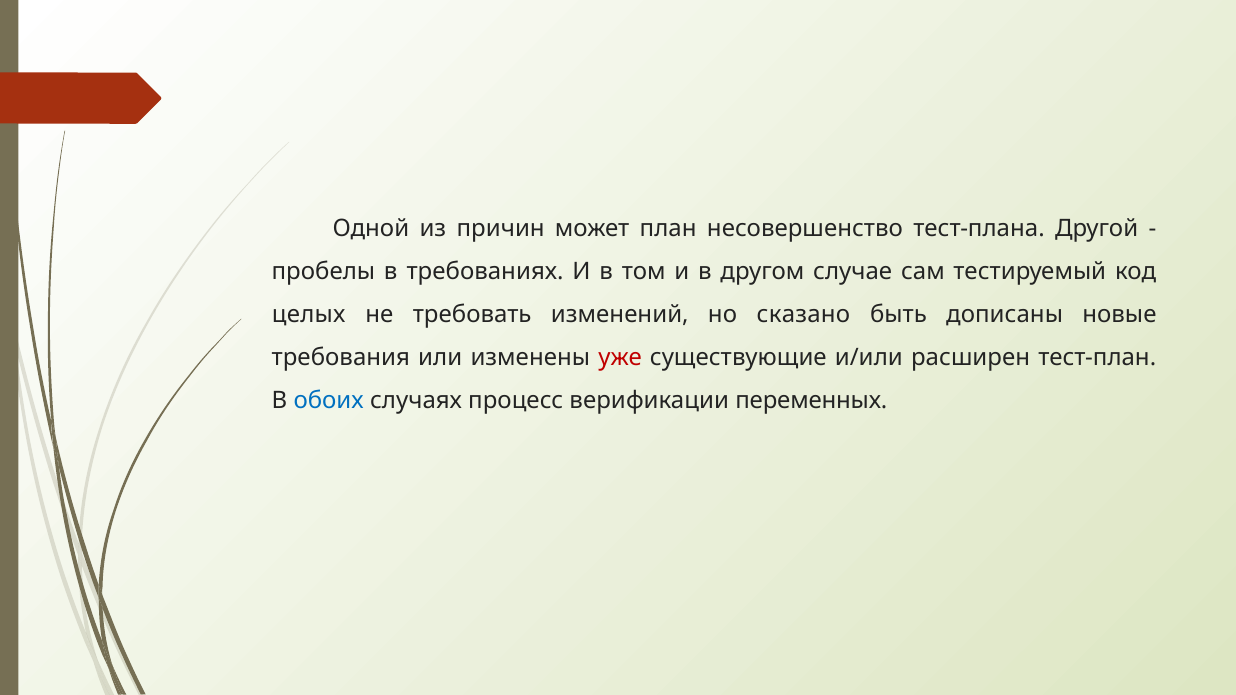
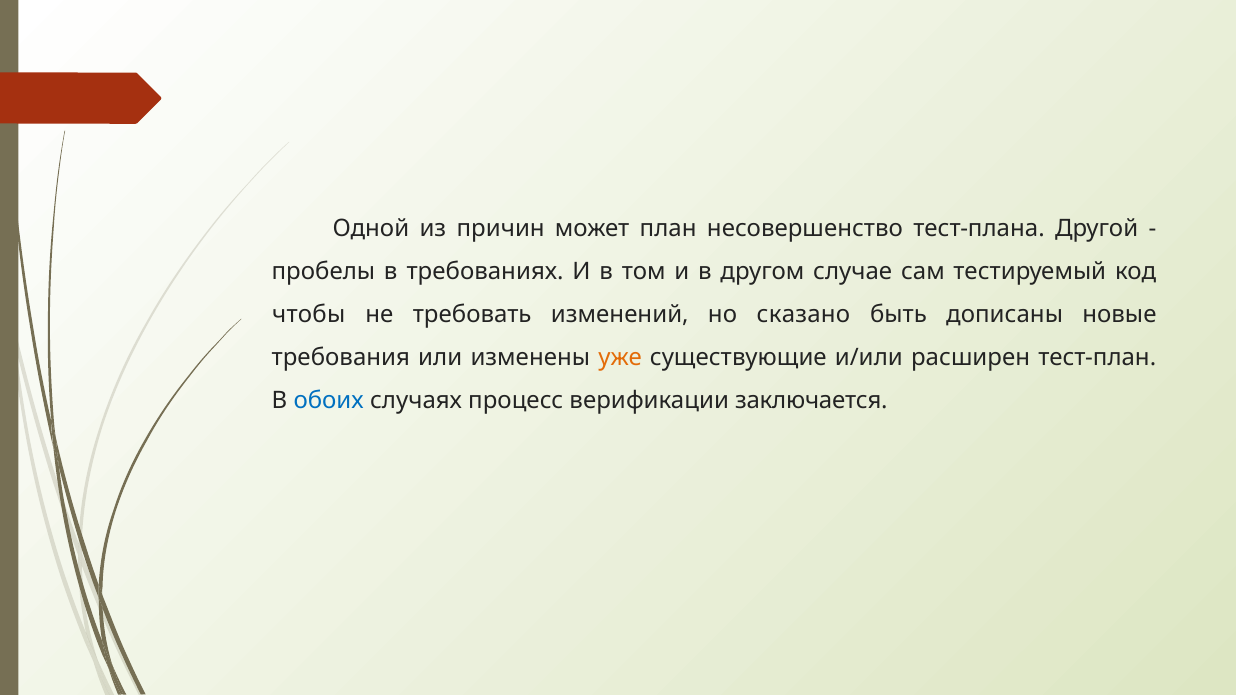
целых: целых -> чтобы
уже colour: red -> orange
переменных: переменных -> заключается
